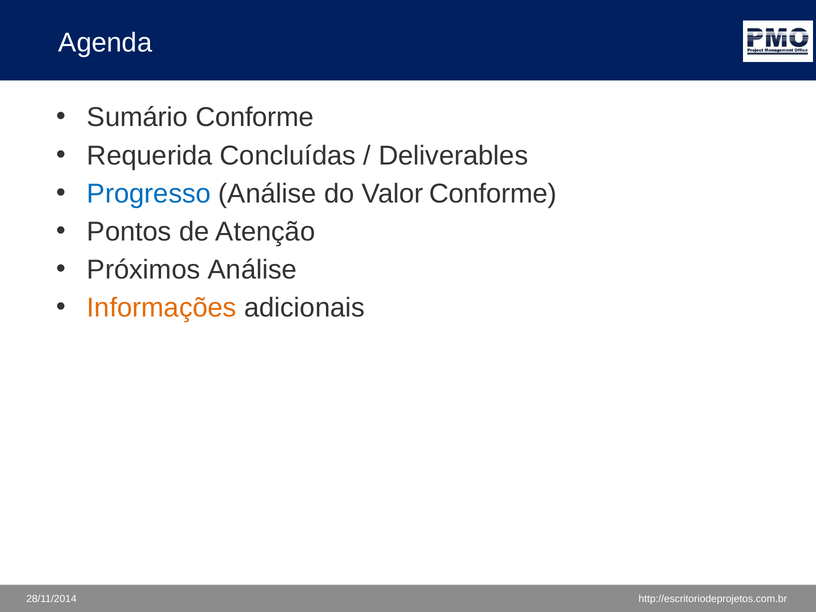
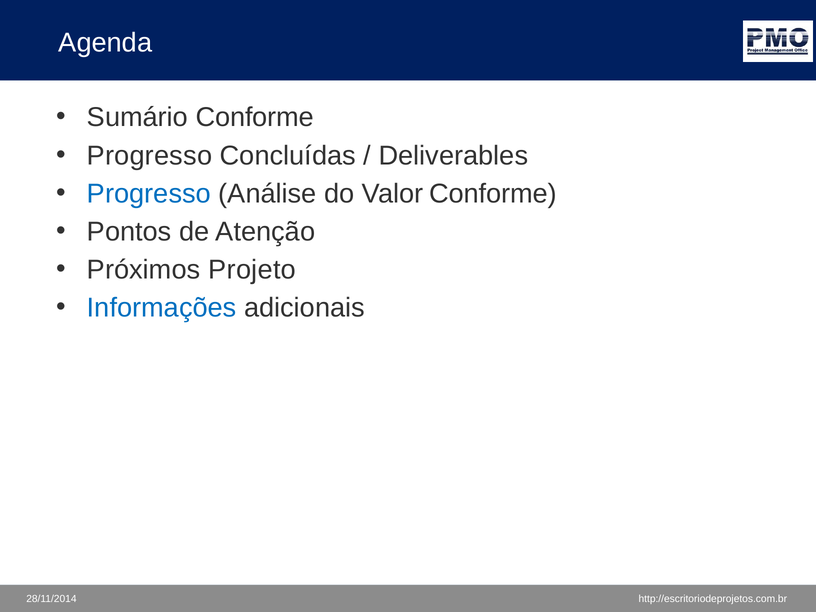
Requerida at (150, 156): Requerida -> Progresso
Próximos Análise: Análise -> Projeto
Informações colour: orange -> blue
